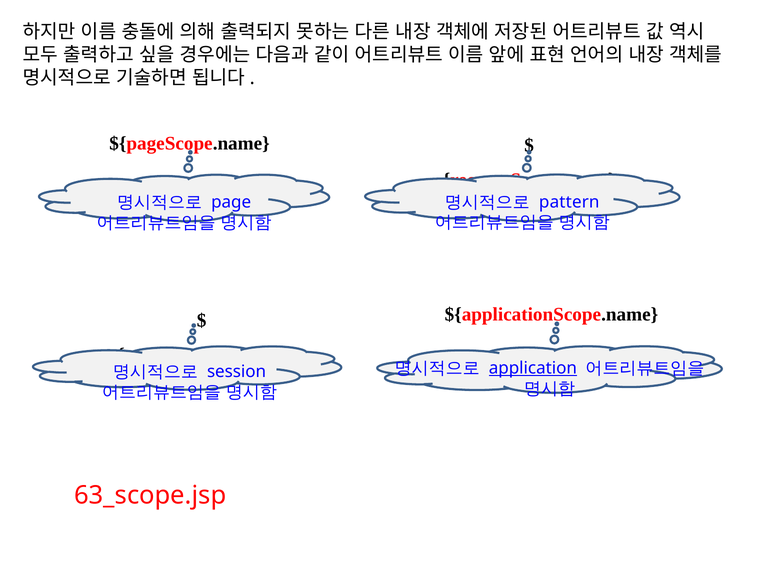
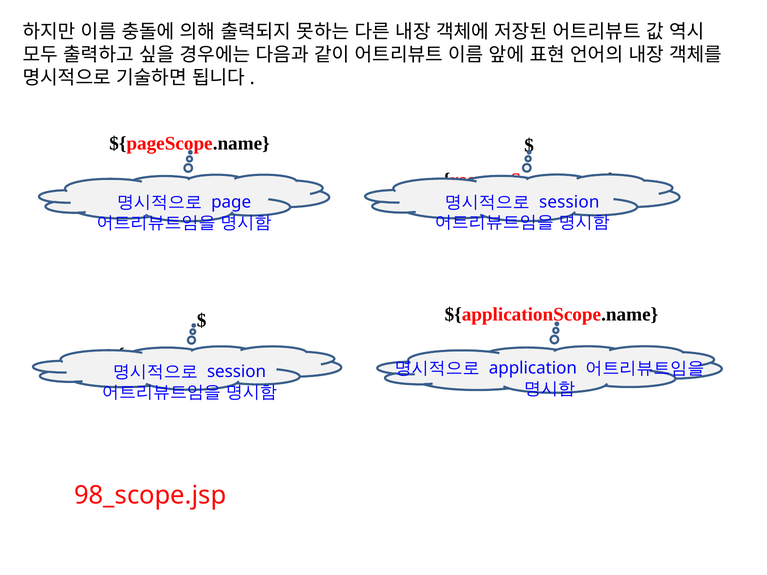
pattern at (569, 202): pattern -> session
application underline: present -> none
63_scope.jsp: 63_scope.jsp -> 98_scope.jsp
